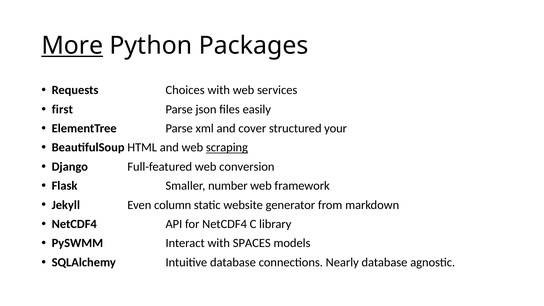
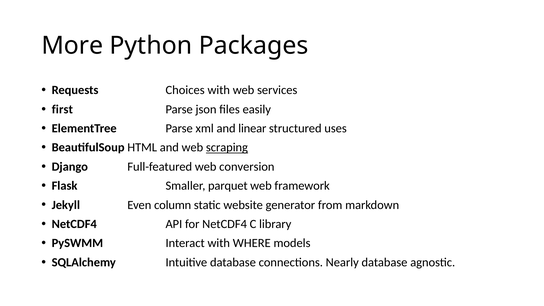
More underline: present -> none
cover: cover -> linear
your: your -> uses
number: number -> parquet
SPACES: SPACES -> WHERE
